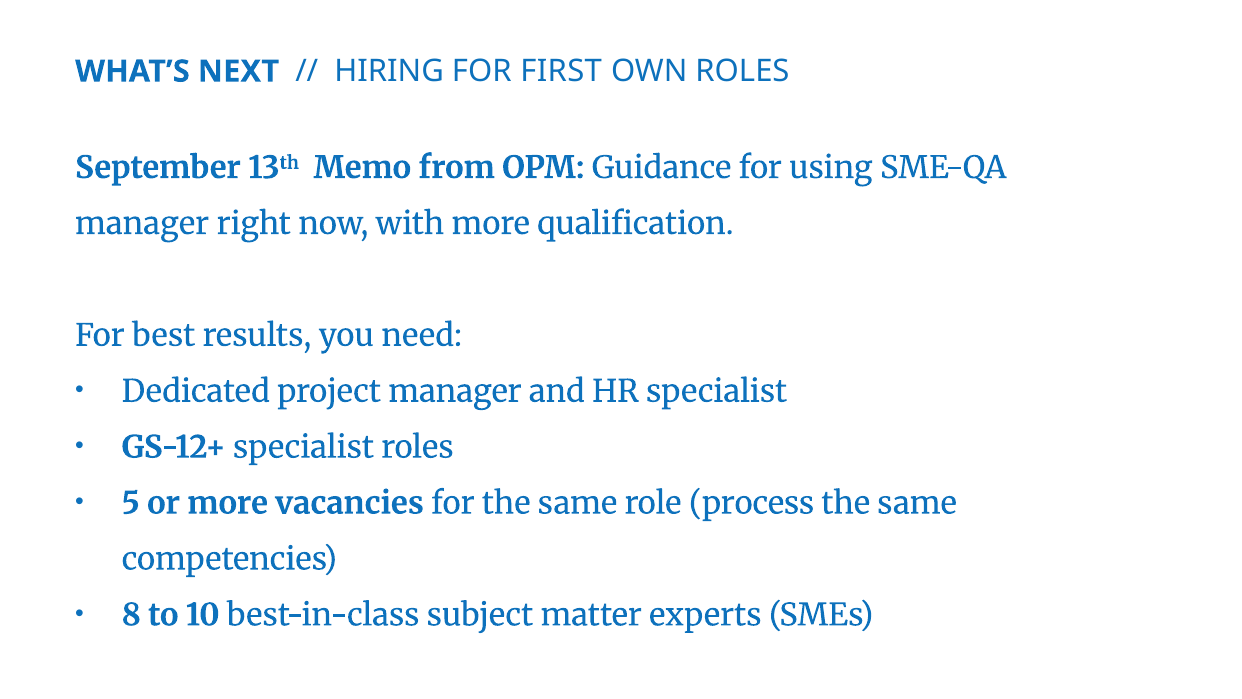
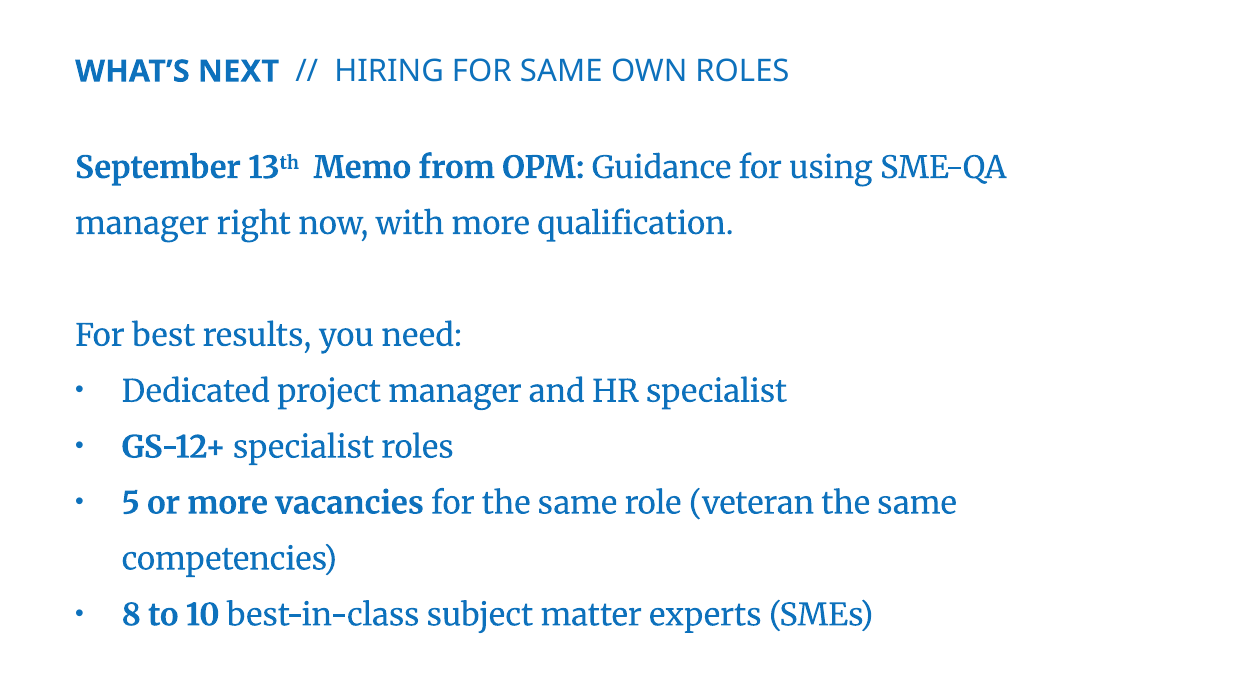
FOR FIRST: FIRST -> SAME
process: process -> veteran
